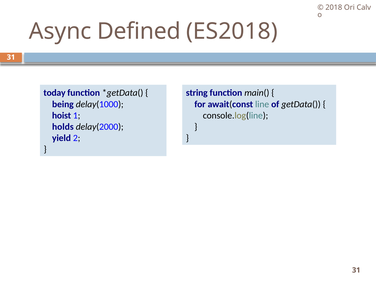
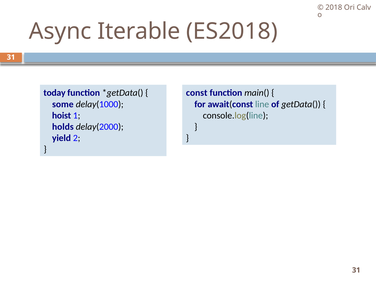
Defined: Defined -> Iterable
string: string -> const
being: being -> some
